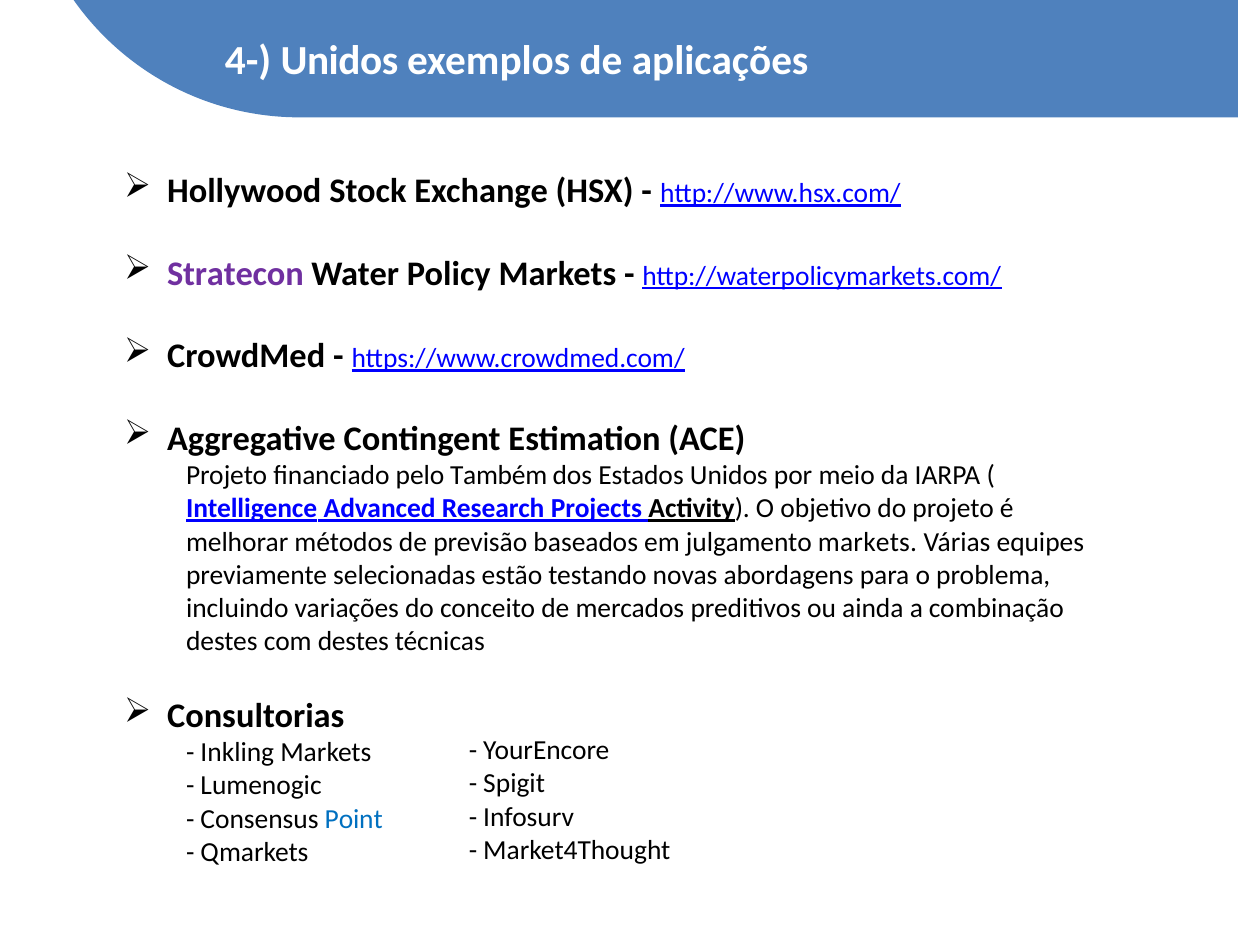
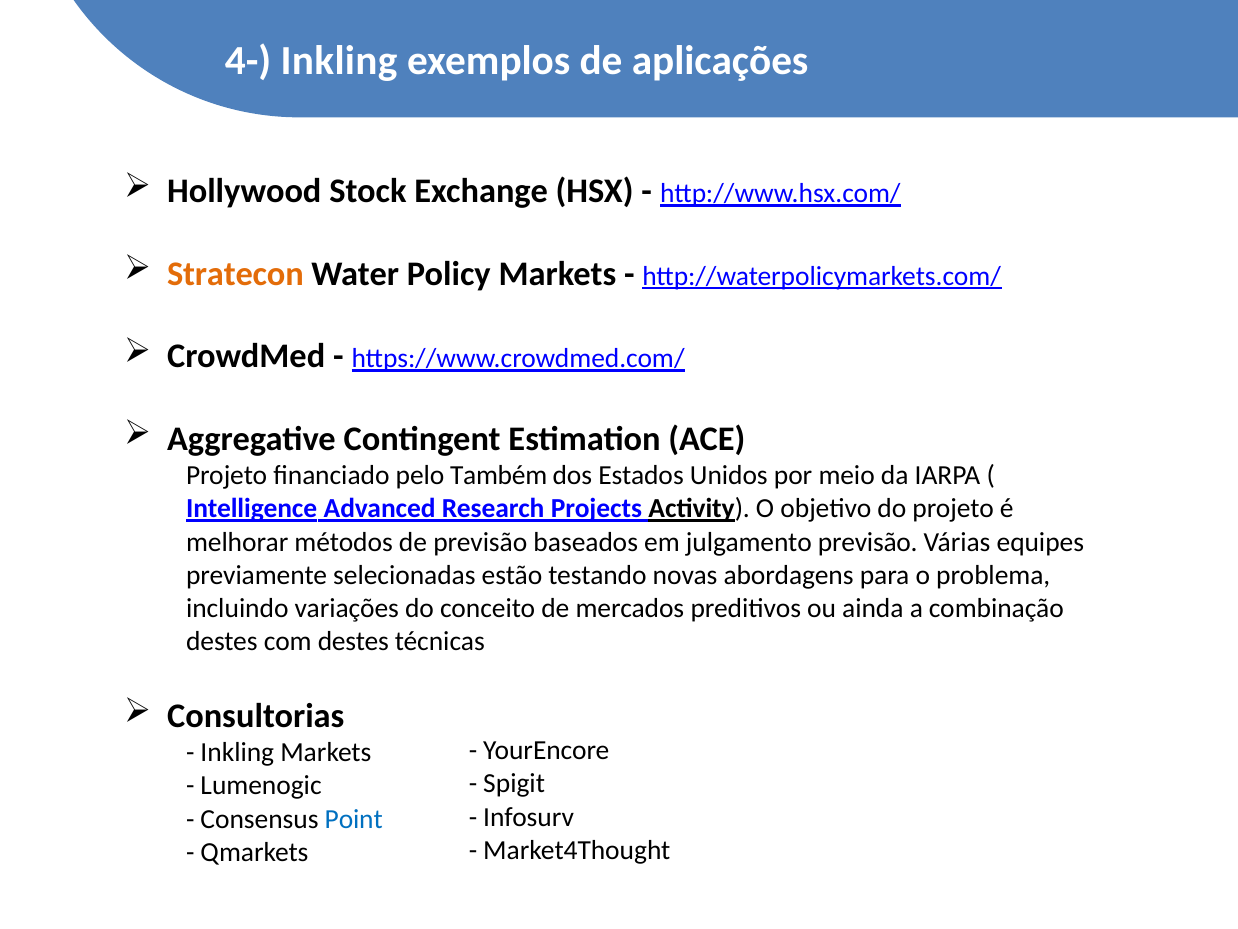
4- Unidos: Unidos -> Inkling
Stratecon colour: purple -> orange
julgamento markets: markets -> previsão
